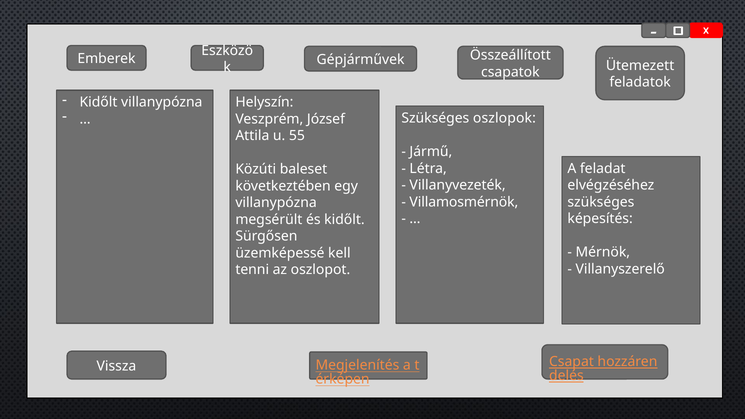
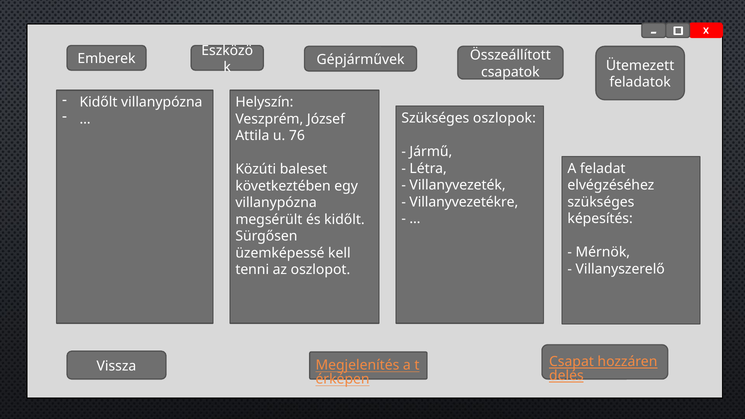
55: 55 -> 76
Villamosmérnök: Villamosmérnök -> Villanyvezetékre
